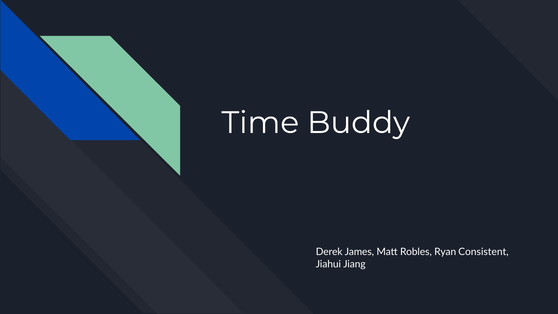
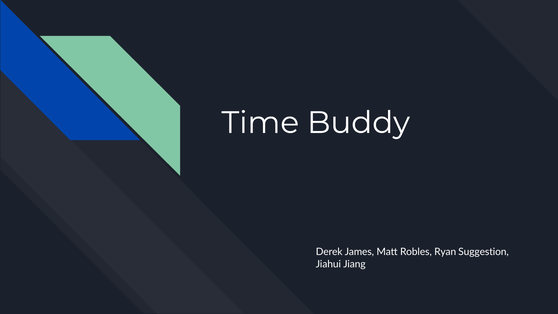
Consistent: Consistent -> Suggestion
